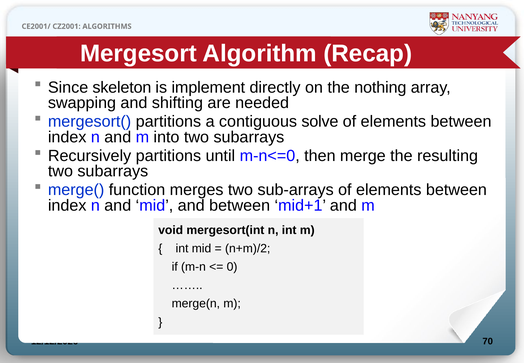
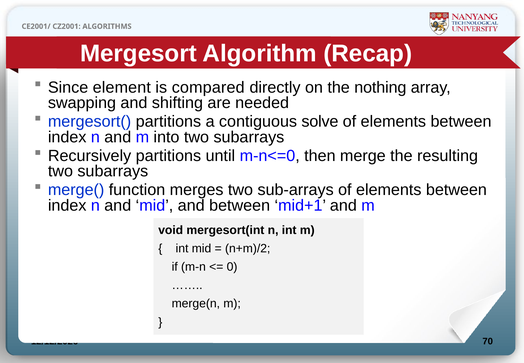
skeleton: skeleton -> element
implement: implement -> compared
